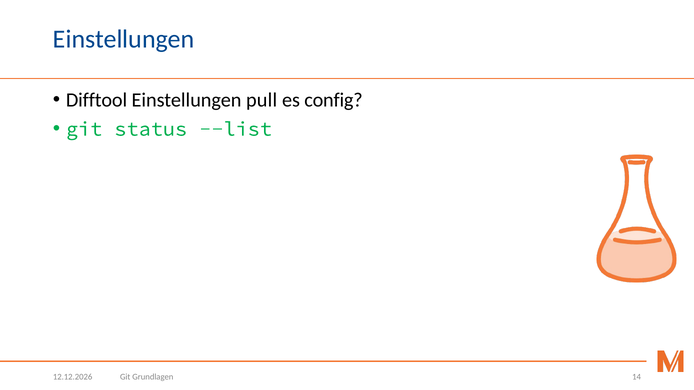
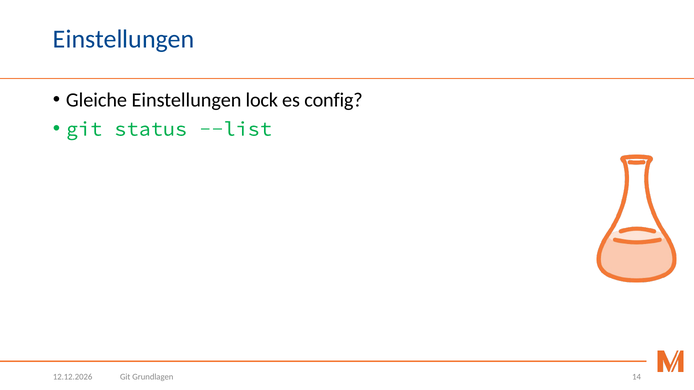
Difftool: Difftool -> Gleiche
pull: pull -> lock
